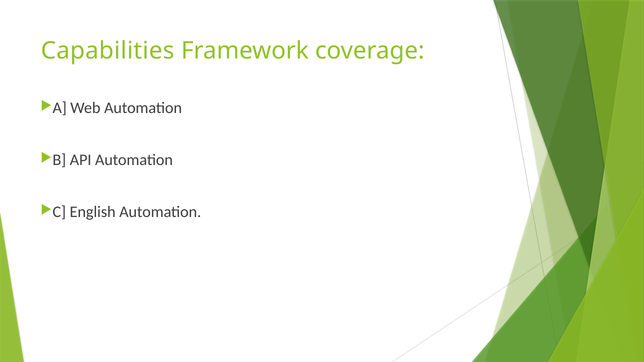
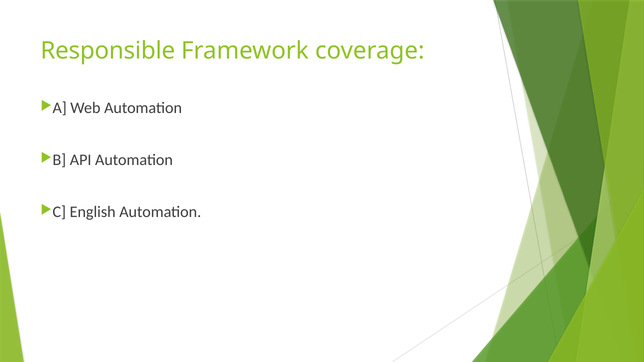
Capabilities: Capabilities -> Responsible
